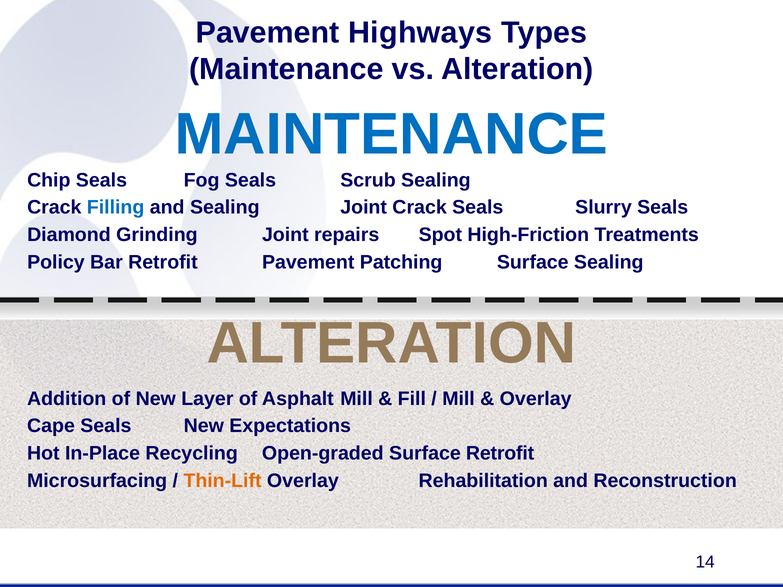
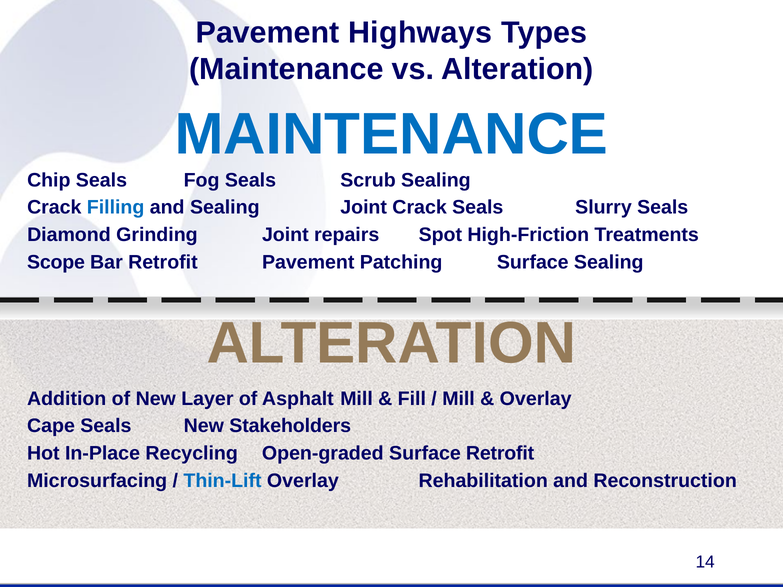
Policy: Policy -> Scope
Expectations: Expectations -> Stakeholders
Thin-Lift colour: orange -> blue
